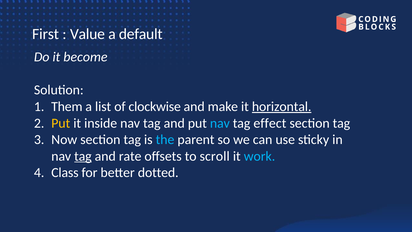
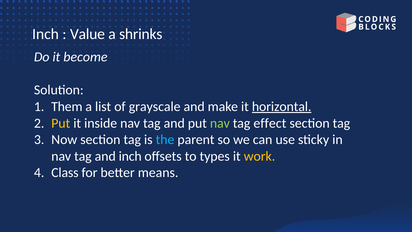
First at (46, 34): First -> Inch
default: default -> shrinks
clockwise: clockwise -> grayscale
nav at (220, 123) colour: light blue -> light green
tag at (83, 156) underline: present -> none
and rate: rate -> inch
scroll: scroll -> types
work colour: light blue -> yellow
dotted: dotted -> means
